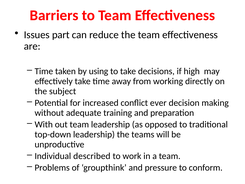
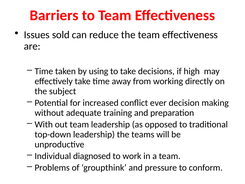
part: part -> sold
described: described -> diagnosed
